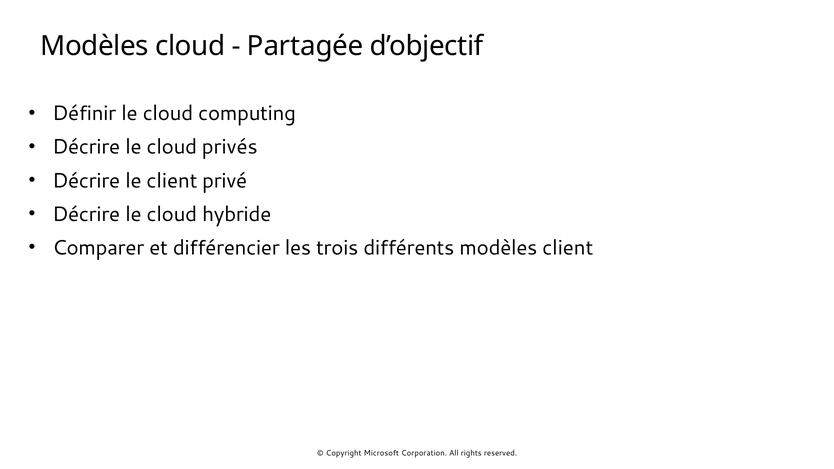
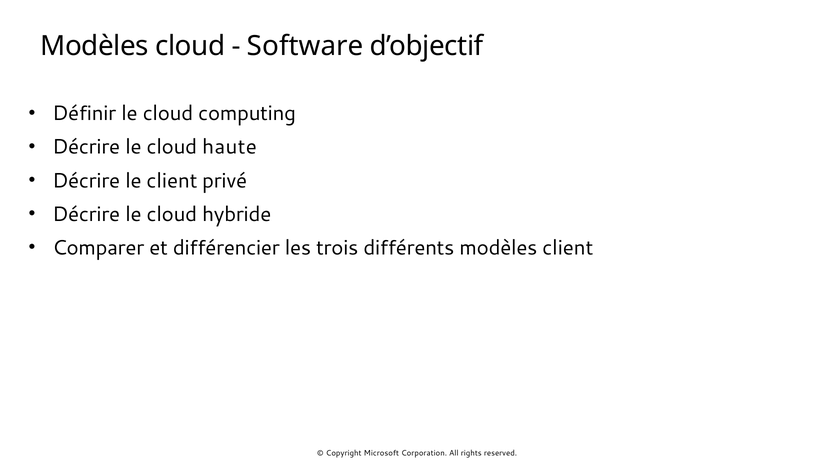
Partagée: Partagée -> Software
privés: privés -> haute
